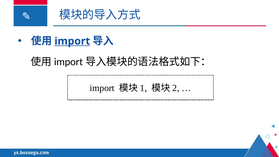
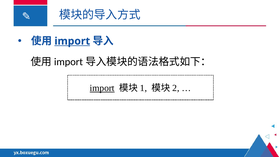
import at (102, 88) underline: none -> present
